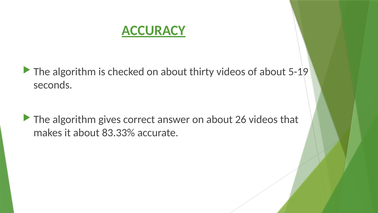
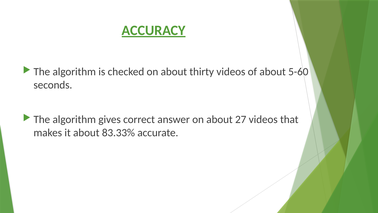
5-19: 5-19 -> 5-60
26: 26 -> 27
